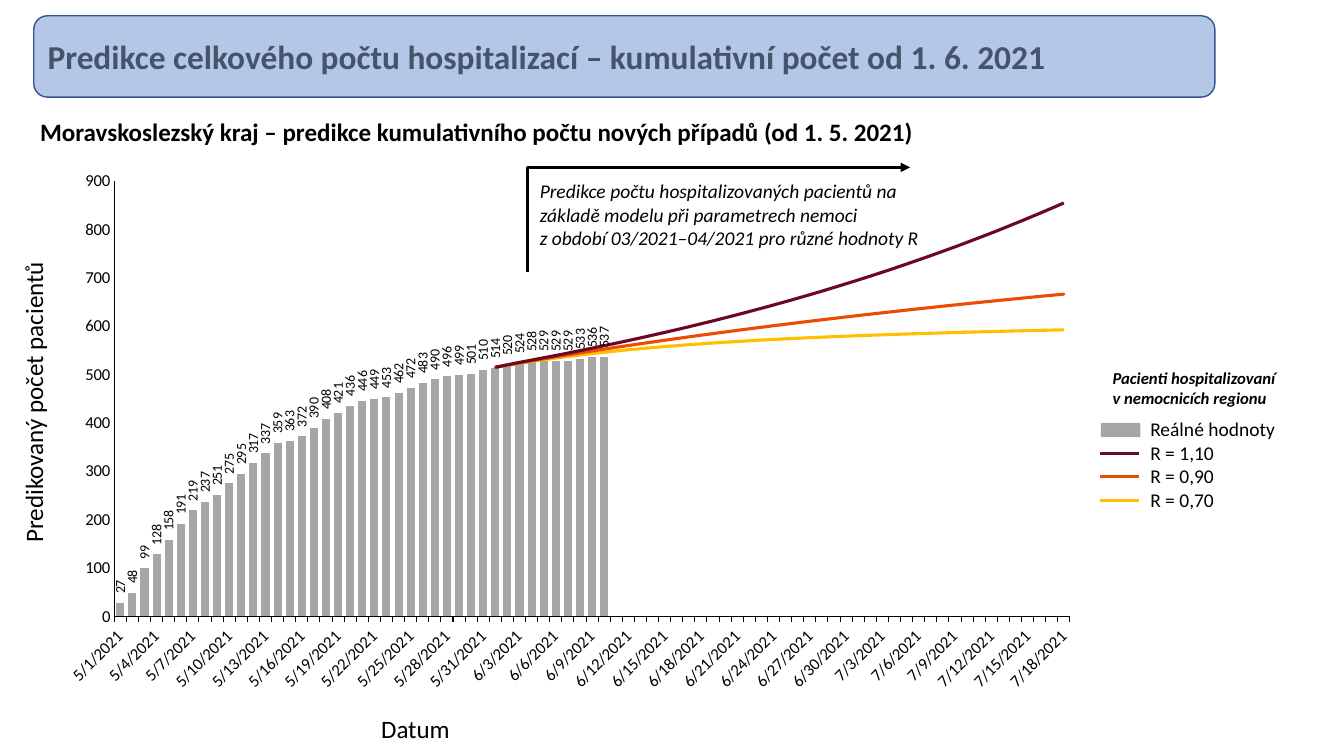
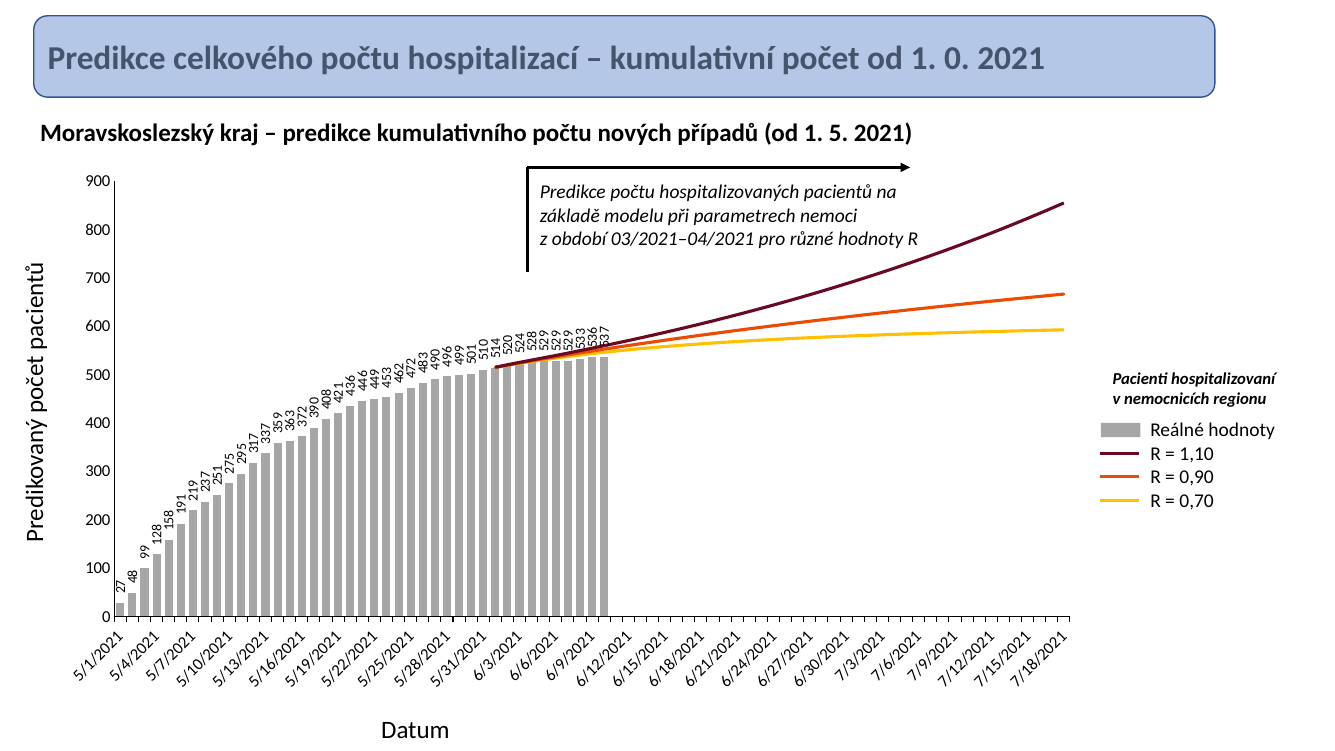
od 1 6: 6 -> 0
